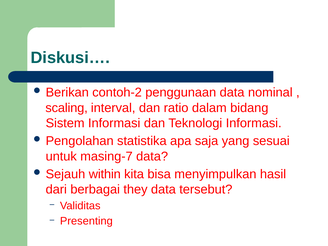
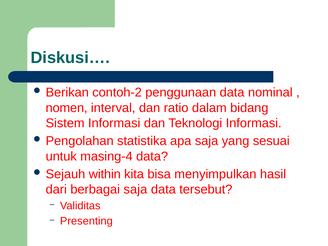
scaling: scaling -> nomen
masing-7: masing-7 -> masing-4
berbagai they: they -> saja
